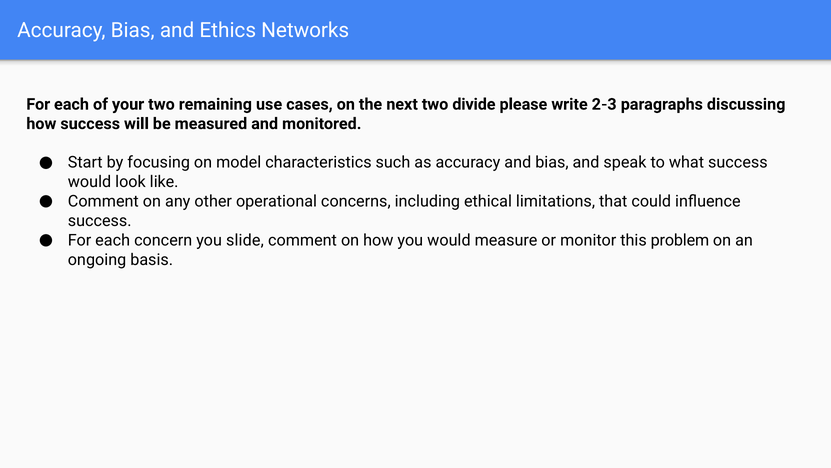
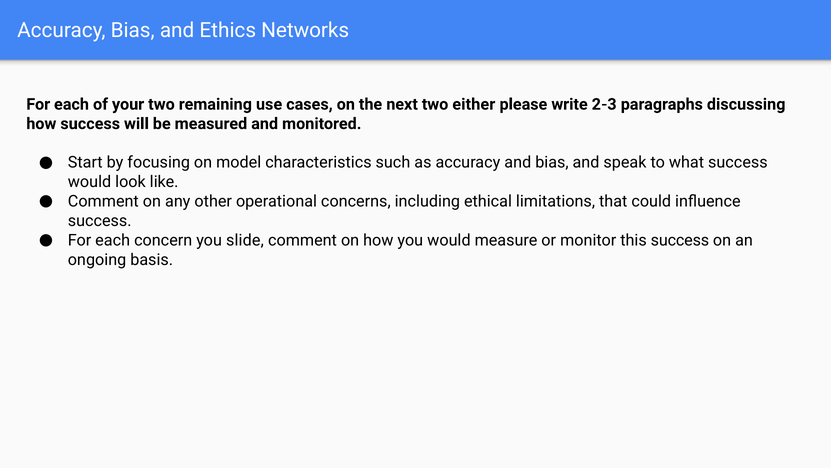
divide: divide -> either
this problem: problem -> success
